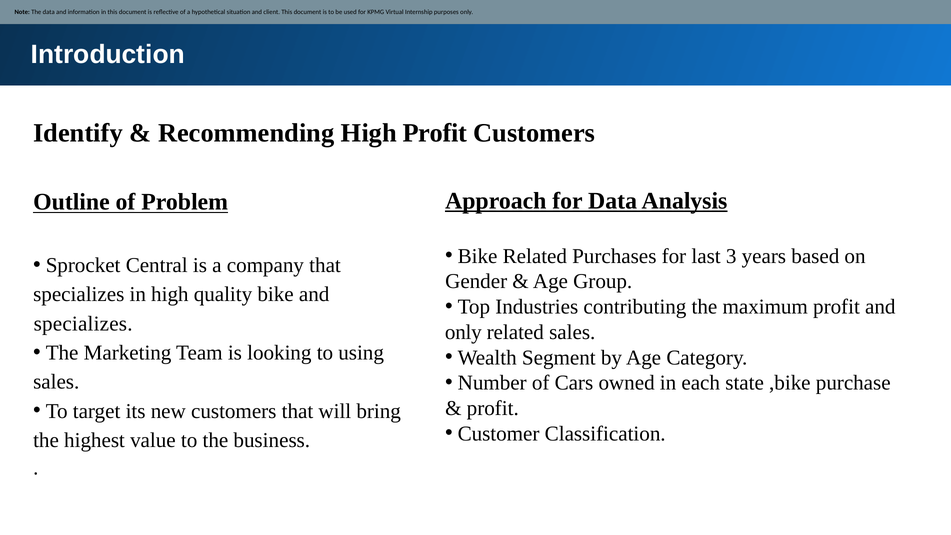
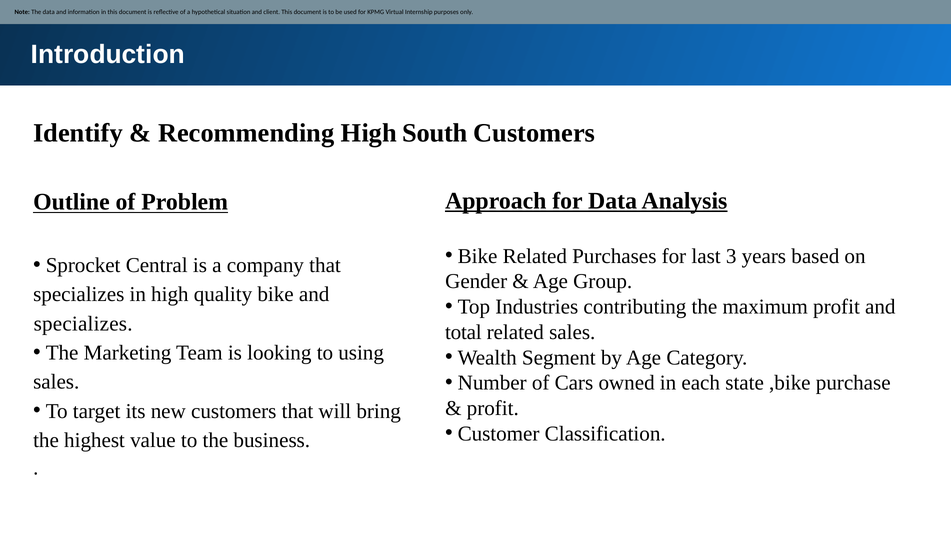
High Profit: Profit -> South
only at (463, 332): only -> total
